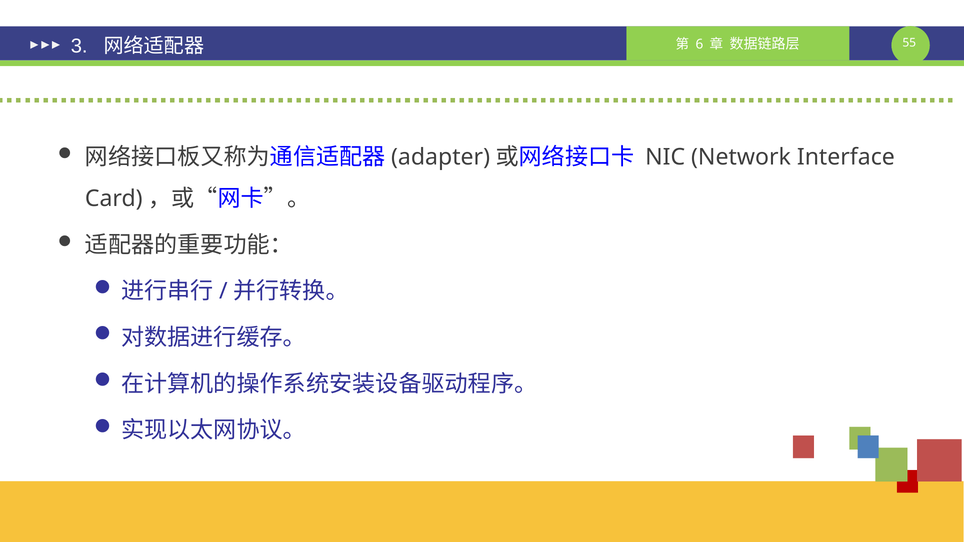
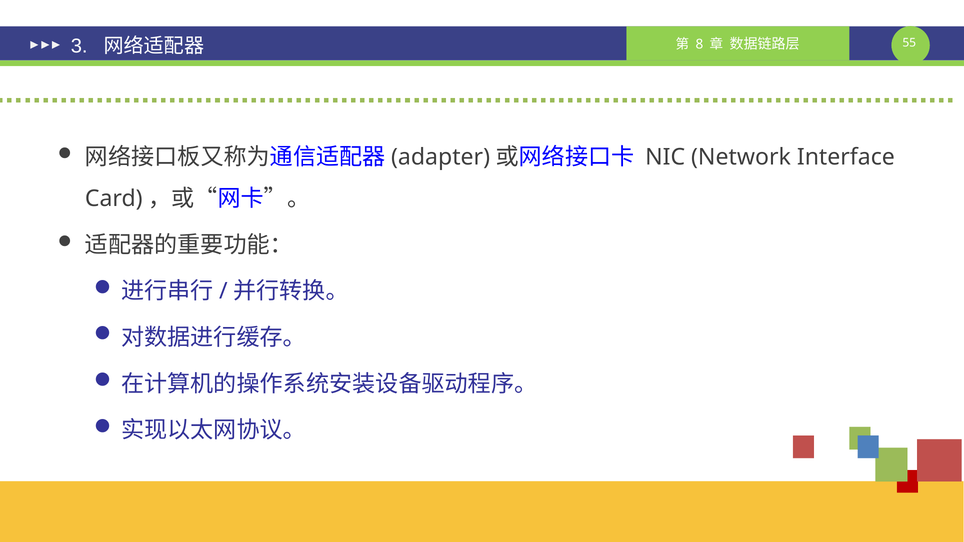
6: 6 -> 8
